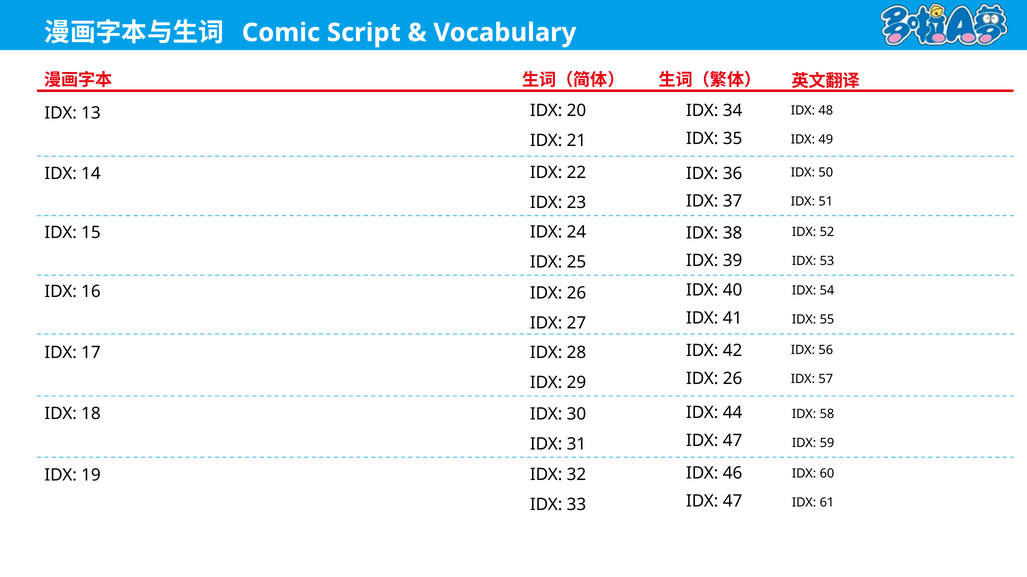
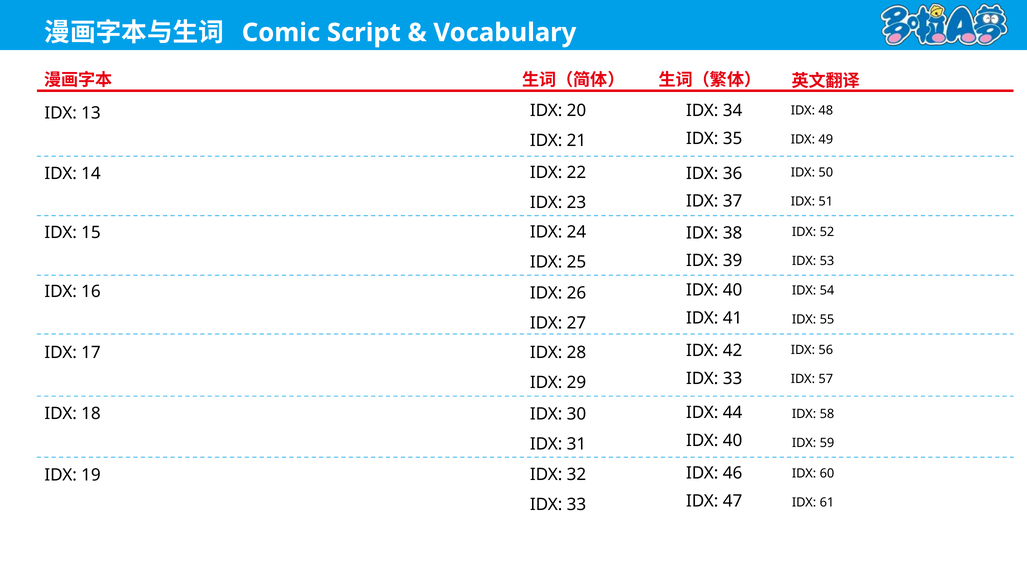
26 at (733, 379): 26 -> 33
47 at (733, 441): 47 -> 40
